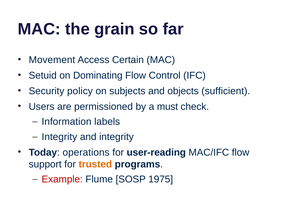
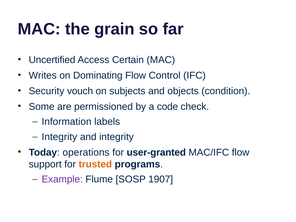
Movement: Movement -> Uncertified
Setuid: Setuid -> Writes
policy: policy -> vouch
sufficient: sufficient -> condition
Users: Users -> Some
must: must -> code
user-reading: user-reading -> user-granted
Example colour: red -> purple
1975: 1975 -> 1907
